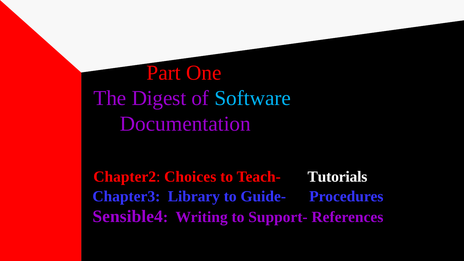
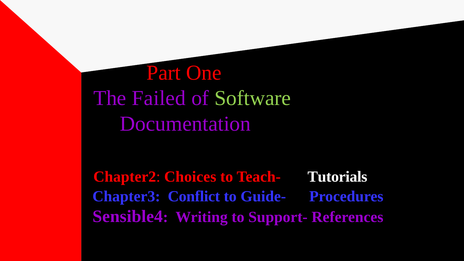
Digest: Digest -> Failed
Software colour: light blue -> light green
Library: Library -> Conflict
